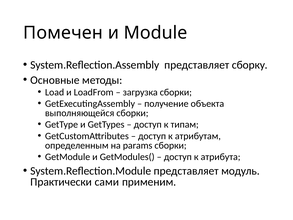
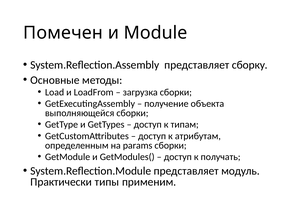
атрибута: атрибута -> получать
сами: сами -> типы
